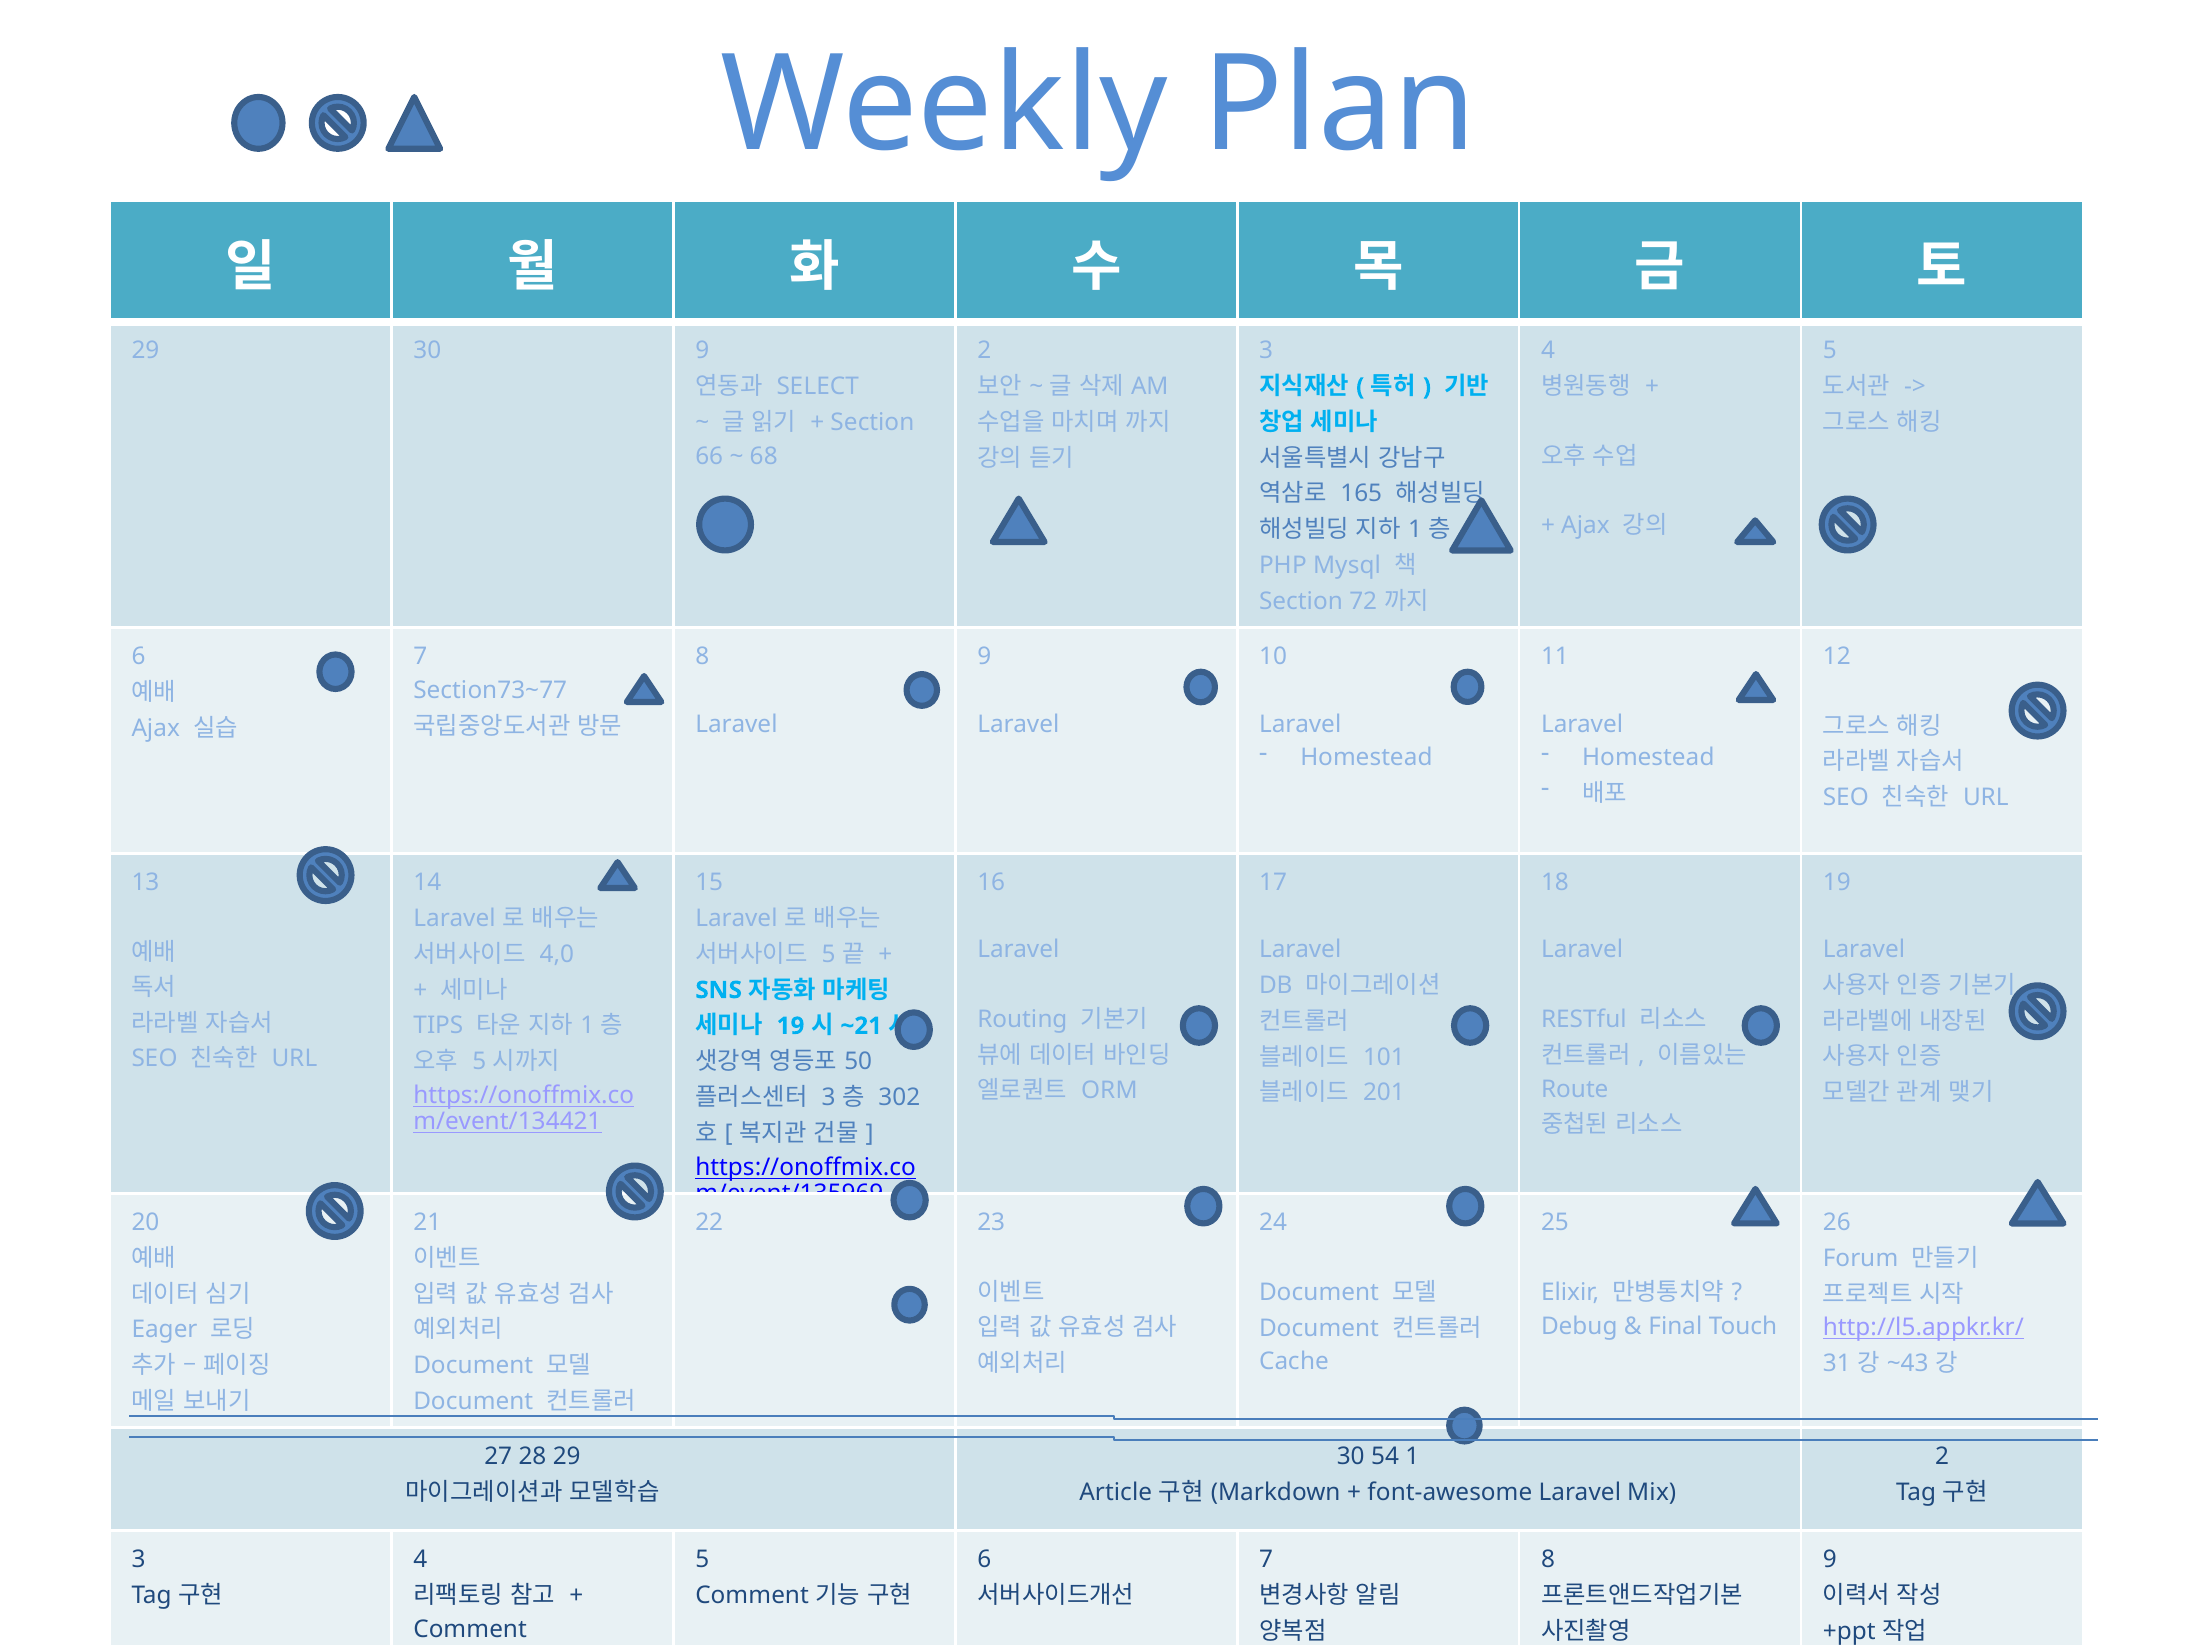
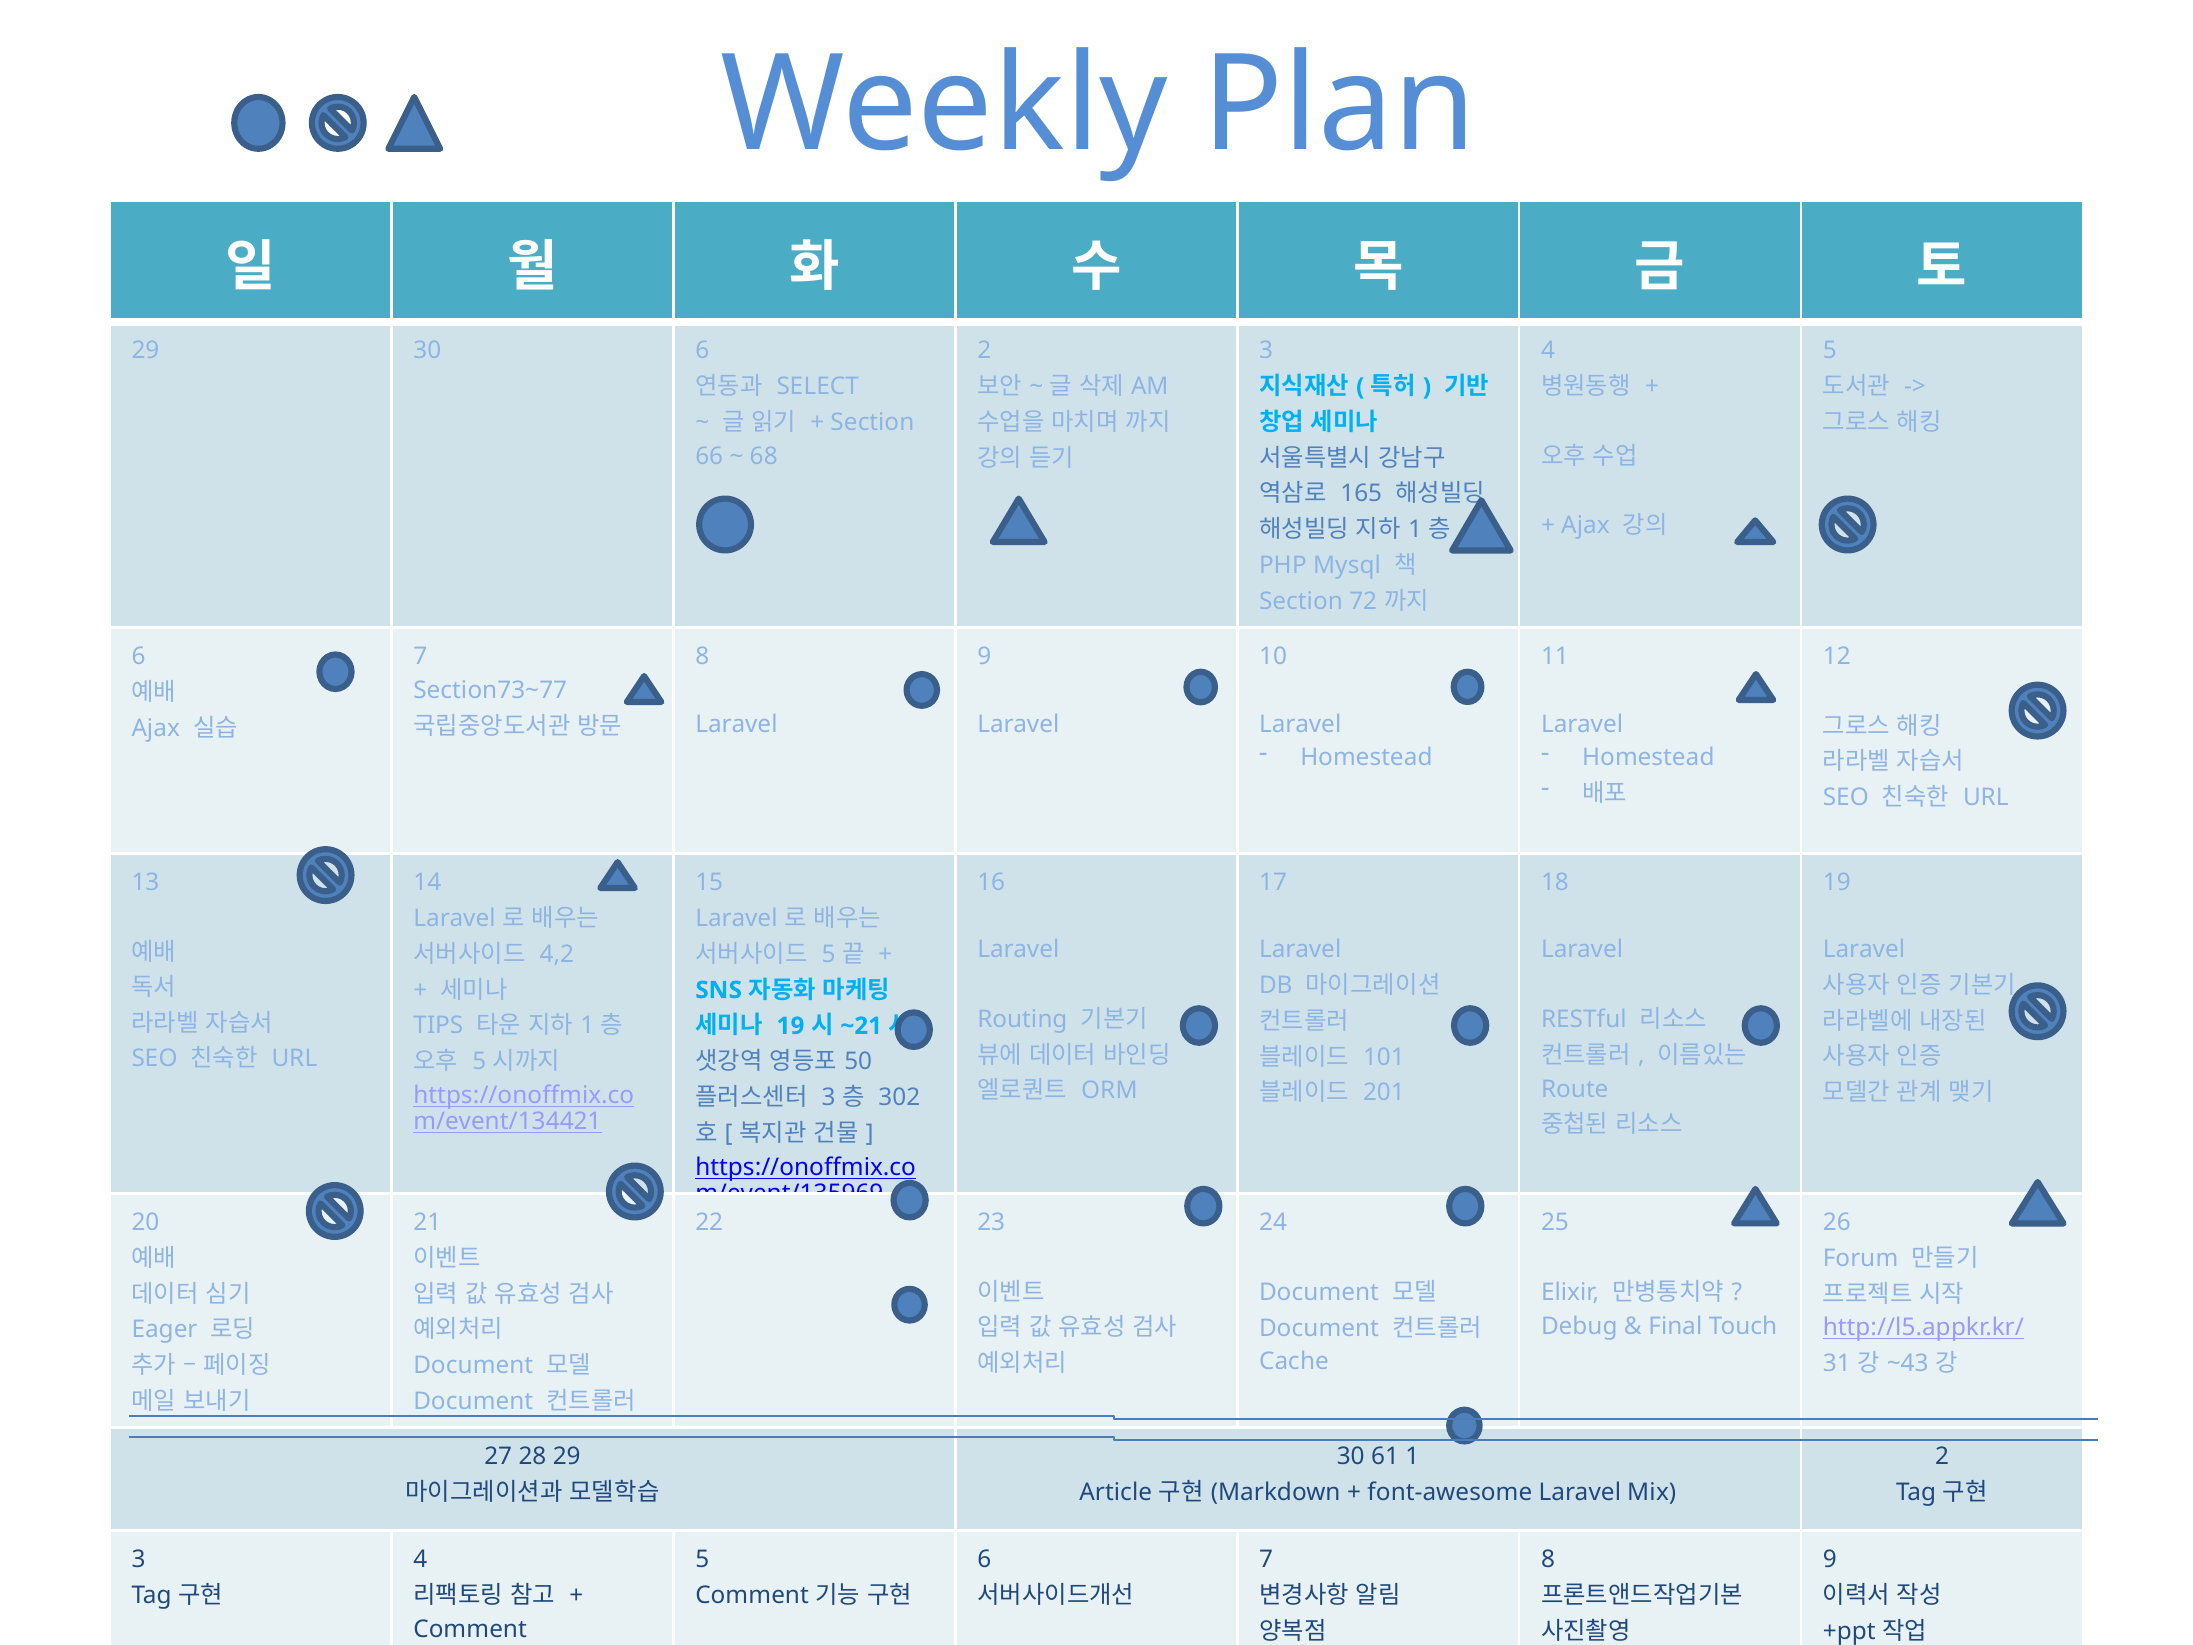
30 9: 9 -> 6
4,0: 4,0 -> 4,2
54: 54 -> 61
